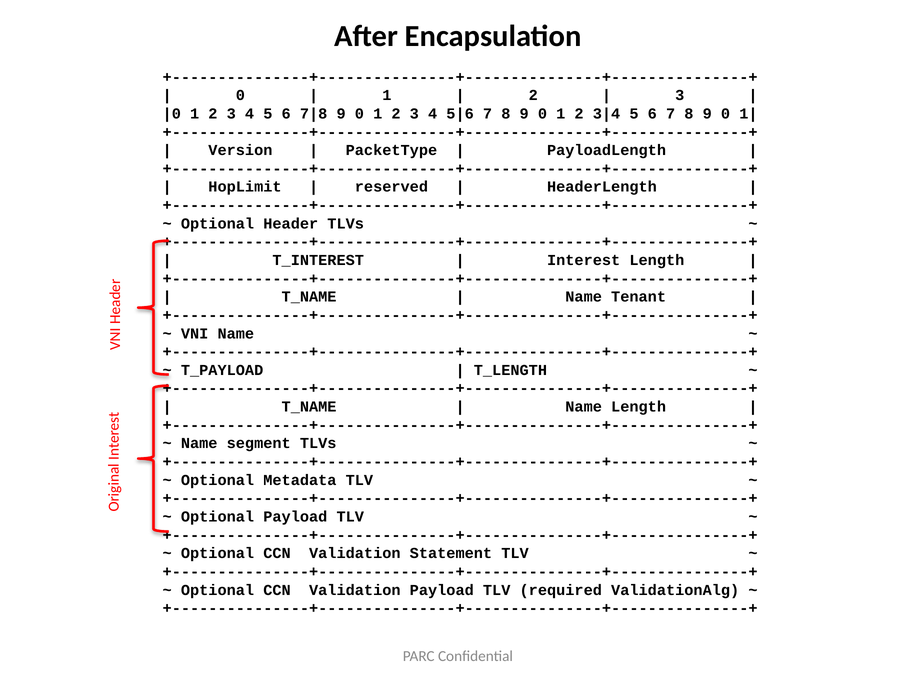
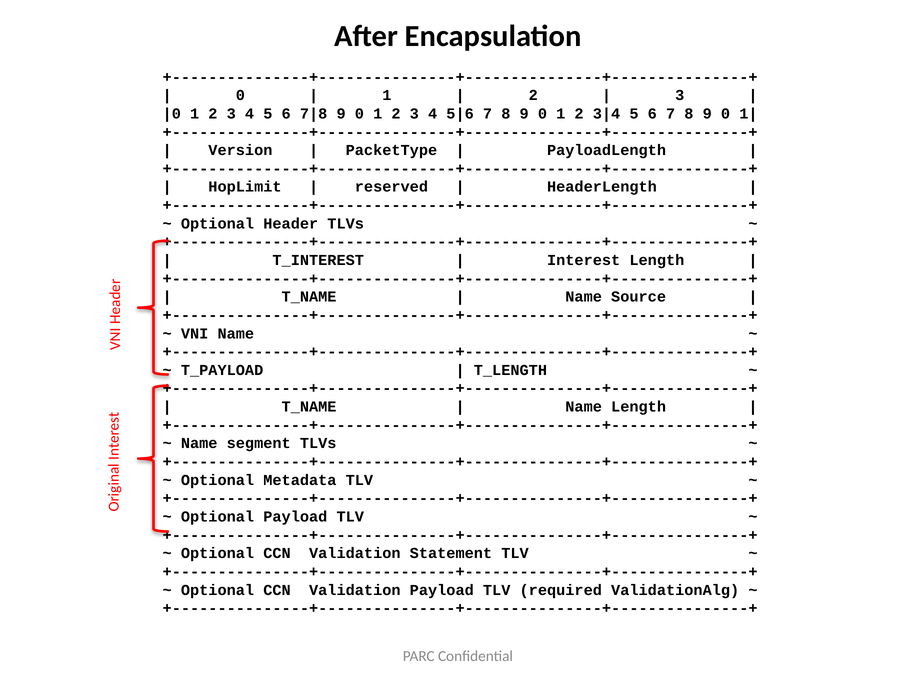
Tenant: Tenant -> Source
